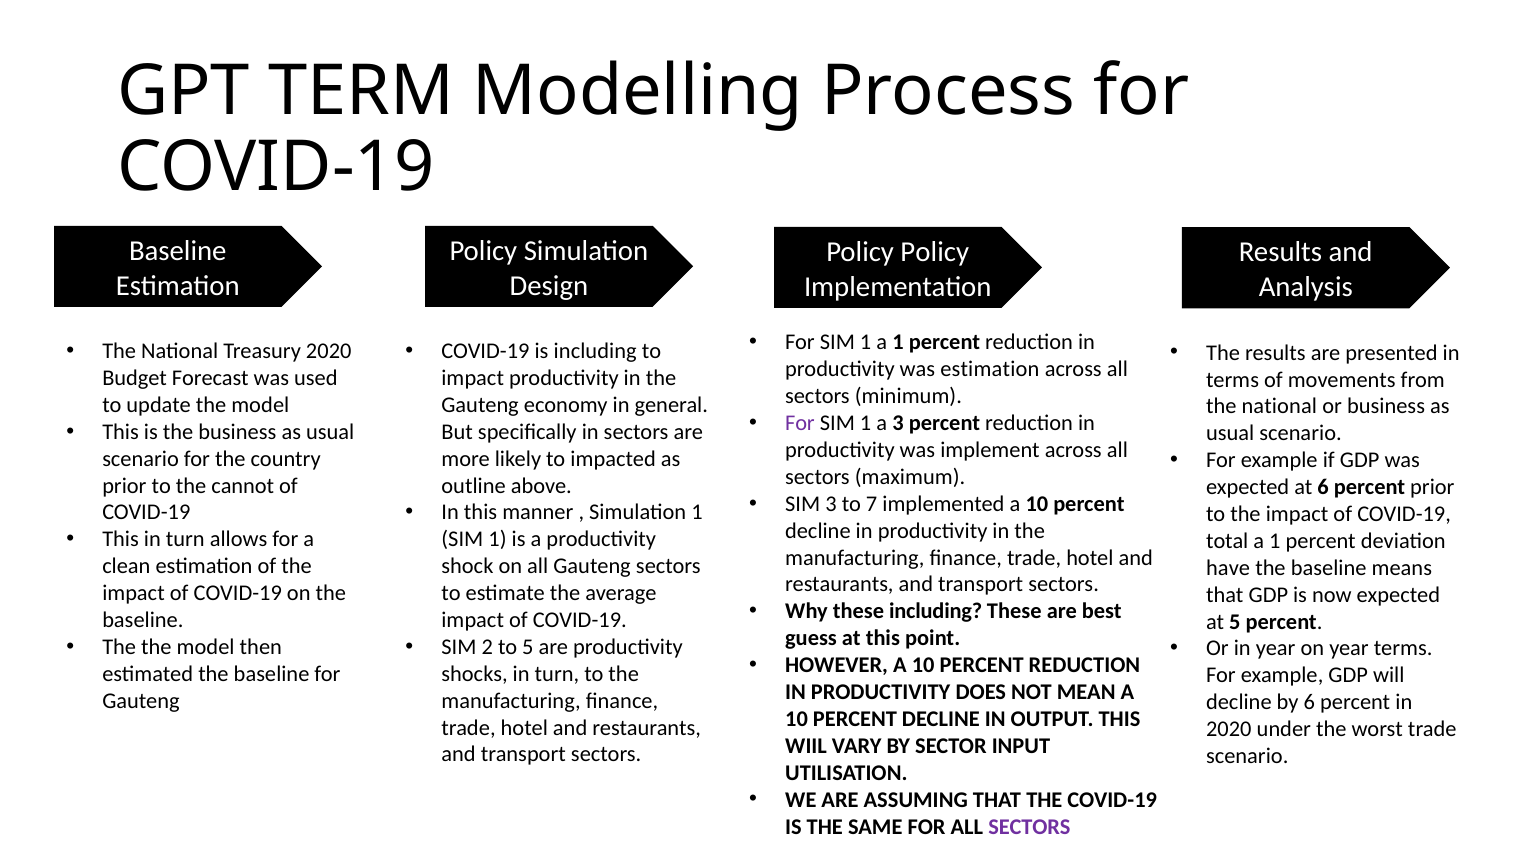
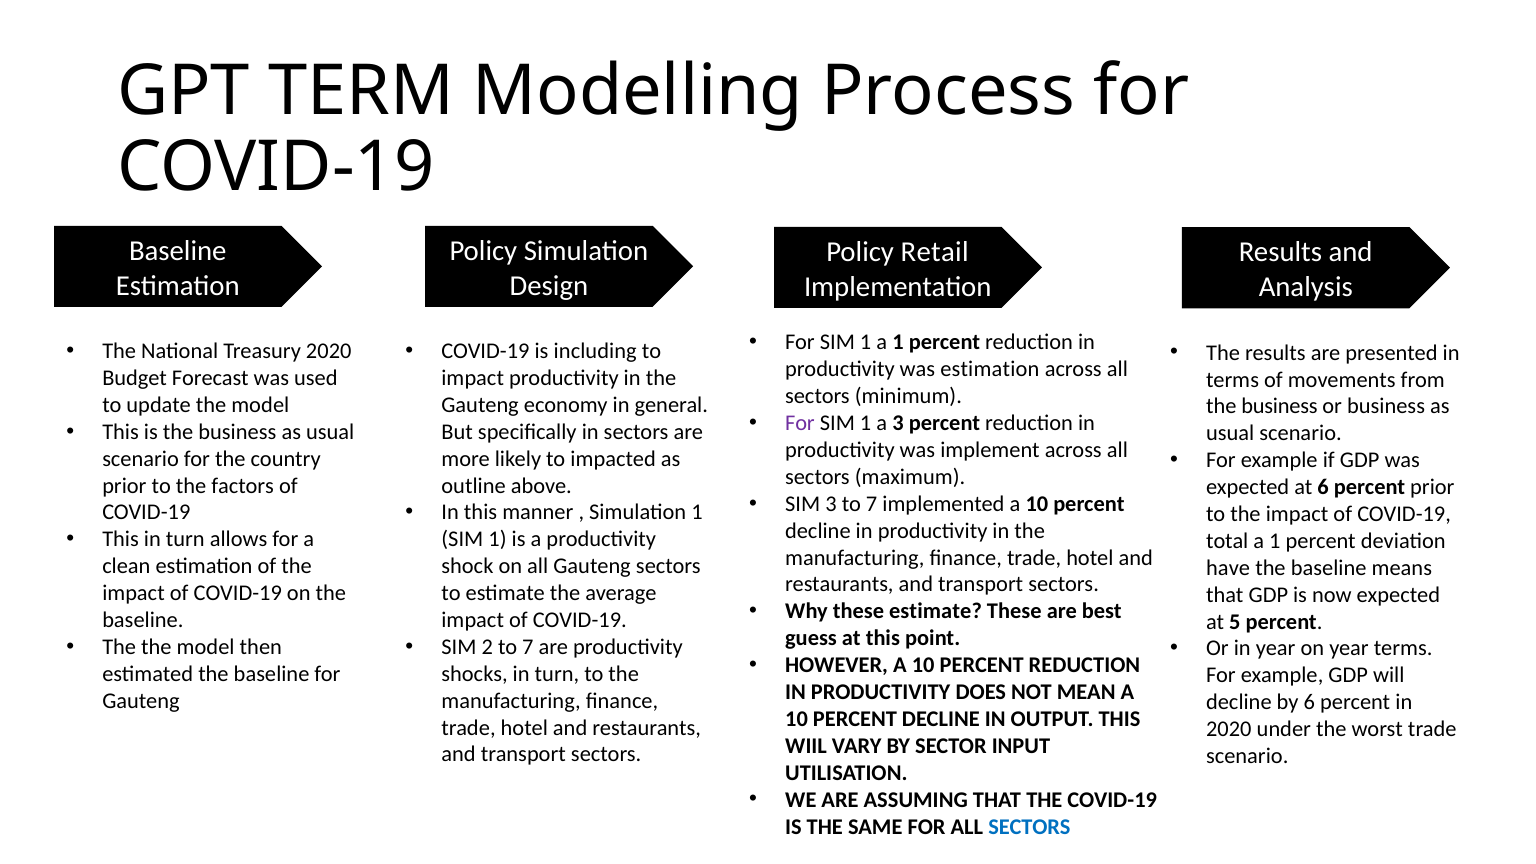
Policy Policy: Policy -> Retail
national at (1279, 407): national -> business
cannot: cannot -> factors
these including: including -> estimate
2 to 5: 5 -> 7
SECTORS at (1029, 827) colour: purple -> blue
